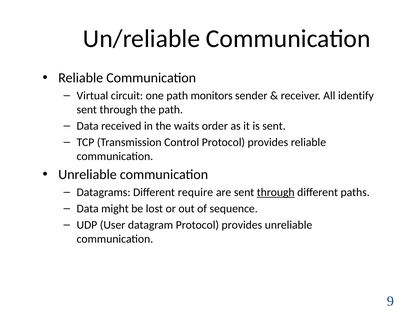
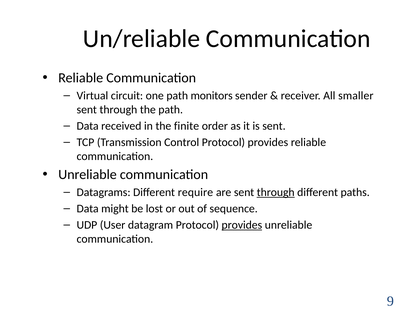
identify: identify -> smaller
waits: waits -> finite
provides at (242, 224) underline: none -> present
